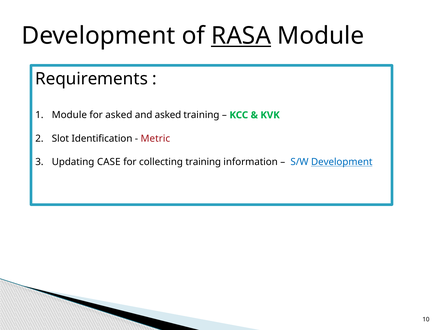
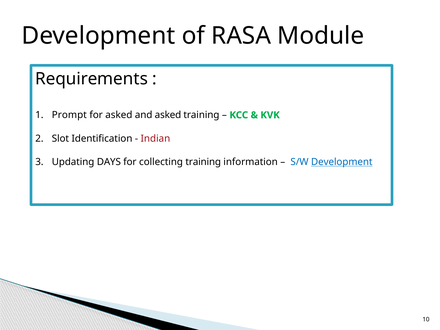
RASA underline: present -> none
Module at (69, 115): Module -> Prompt
Metric: Metric -> Indian
CASE: CASE -> DAYS
